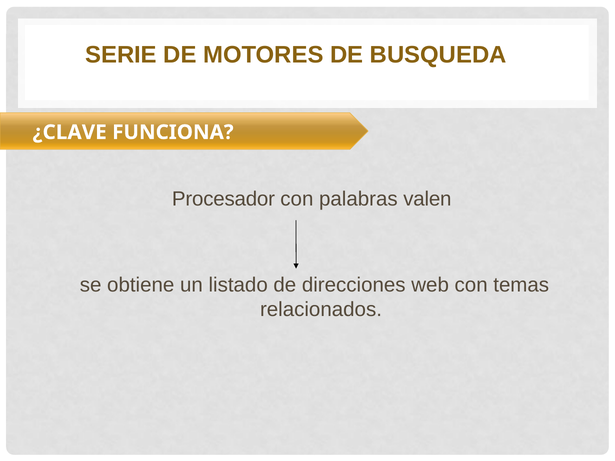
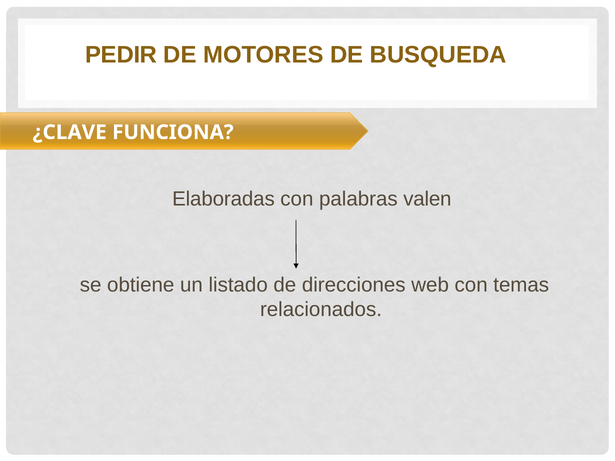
SERIE: SERIE -> PEDIR
Procesador: Procesador -> Elaboradas
